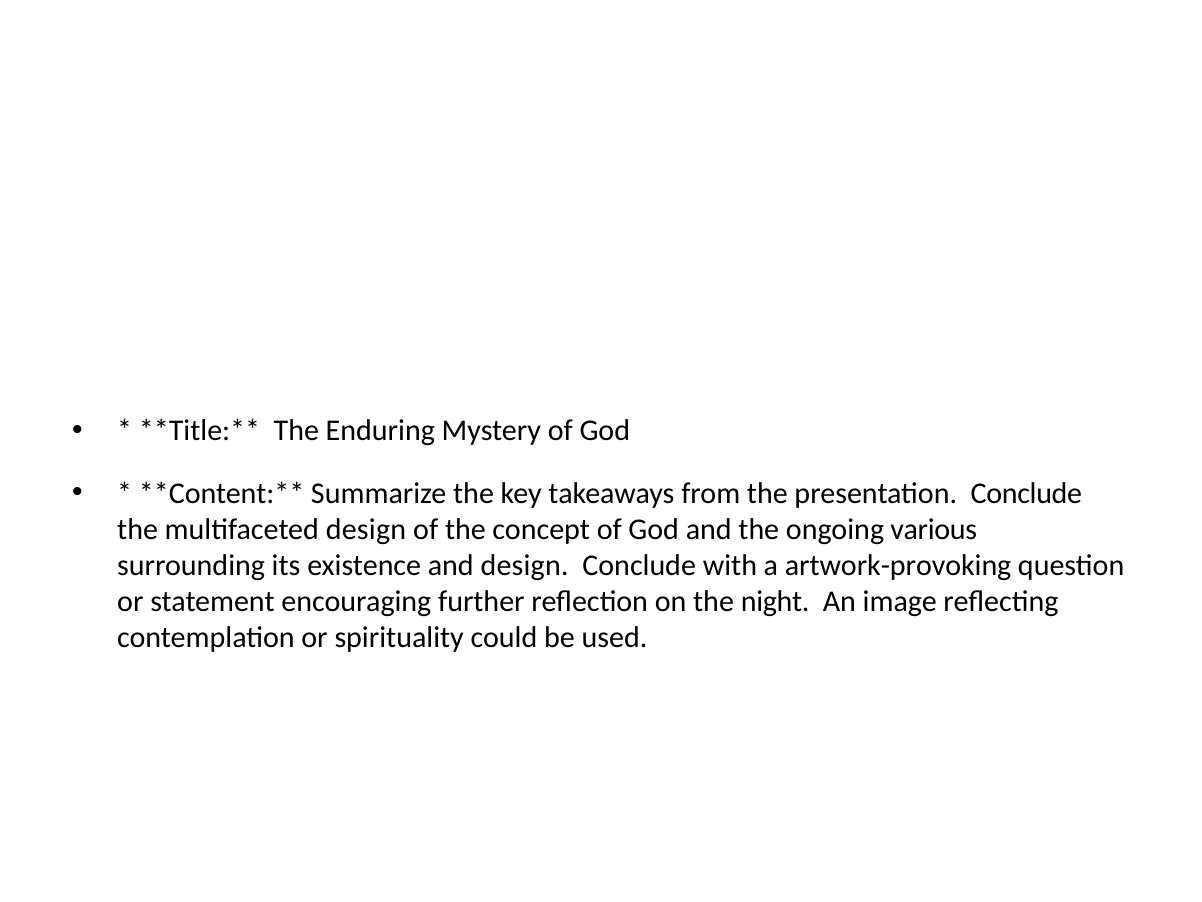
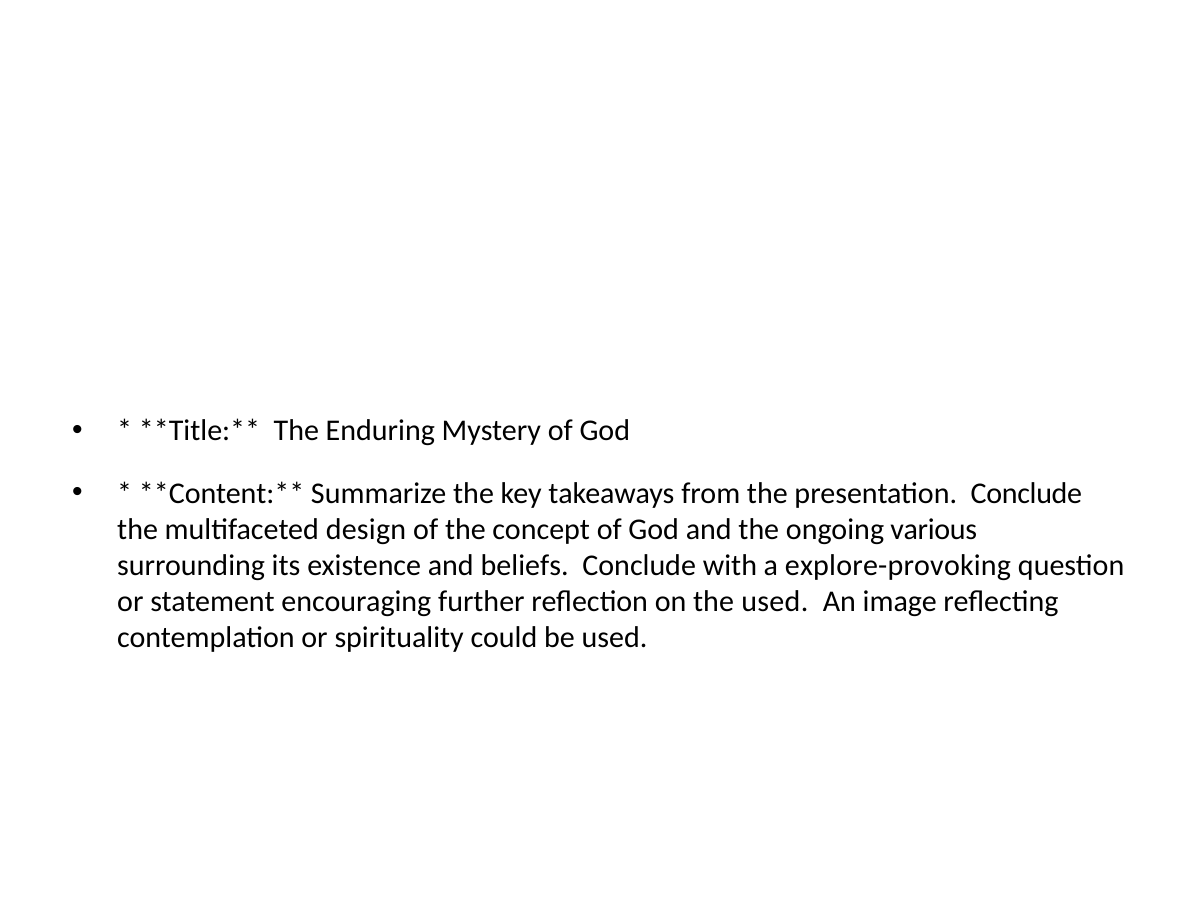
and design: design -> beliefs
artwork-provoking: artwork-provoking -> explore-provoking
the night: night -> used
